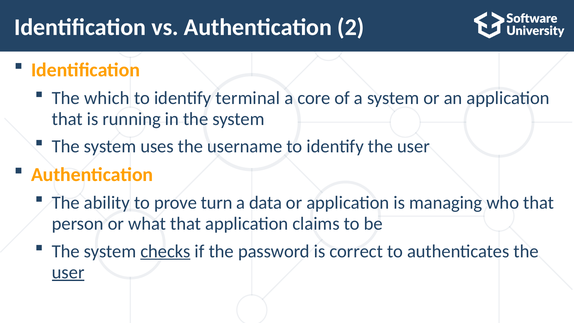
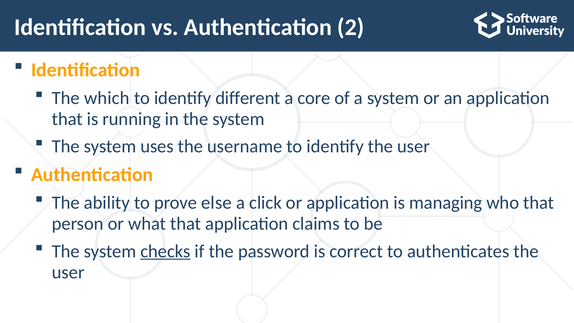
terminal: terminal -> different
turn: turn -> else
data: data -> click
user at (68, 272) underline: present -> none
